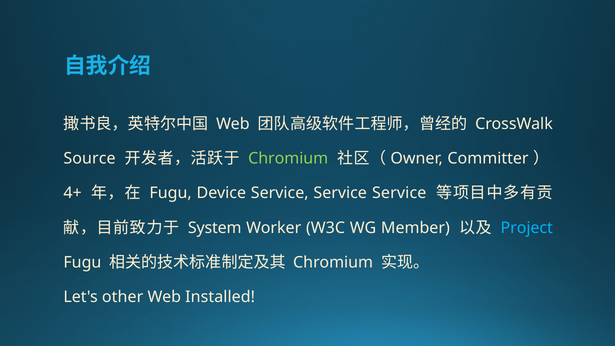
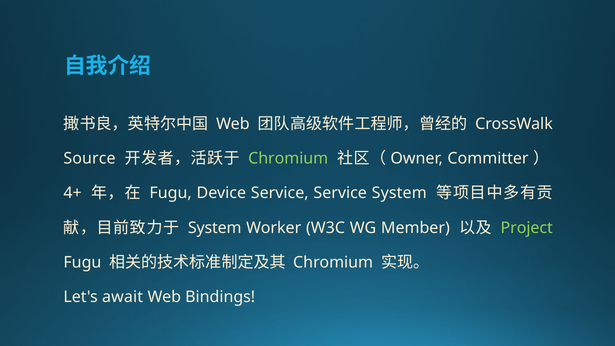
Service Service Service: Service -> System
Project colour: light blue -> light green
other: other -> await
Installed: Installed -> Bindings
